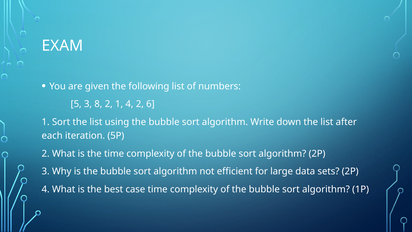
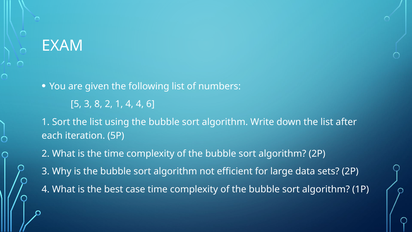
4 2: 2 -> 4
